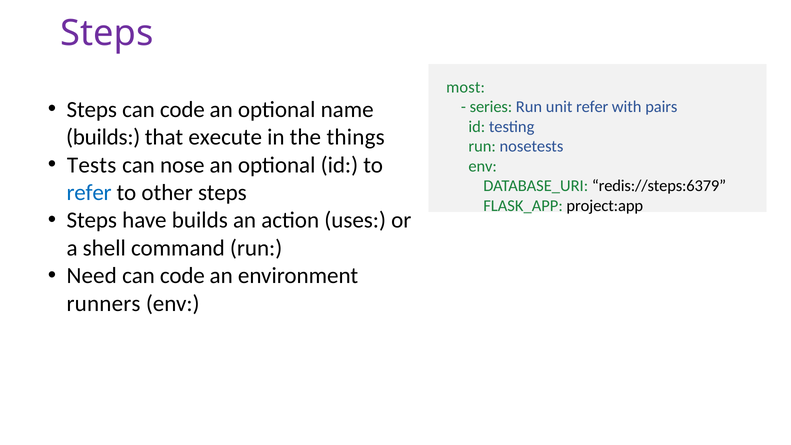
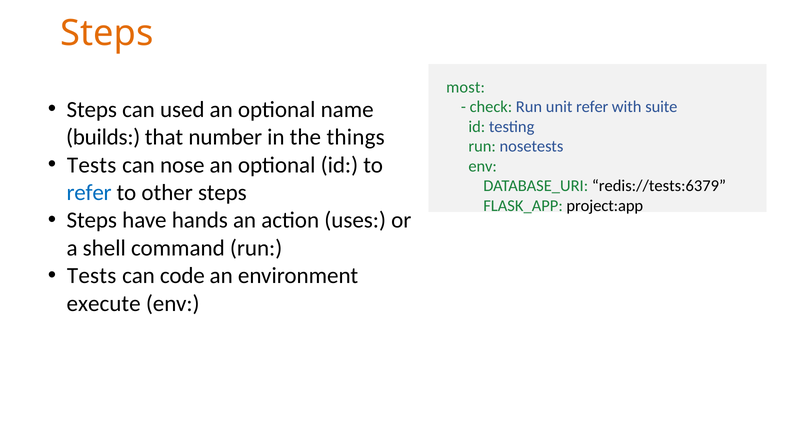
Steps at (107, 33) colour: purple -> orange
Steps can code: code -> used
series: series -> check
pairs: pairs -> suite
execute: execute -> number
redis://steps:6379: redis://steps:6379 -> redis://tests:6379
have builds: builds -> hands
Need at (92, 276): Need -> Tests
runners: runners -> execute
